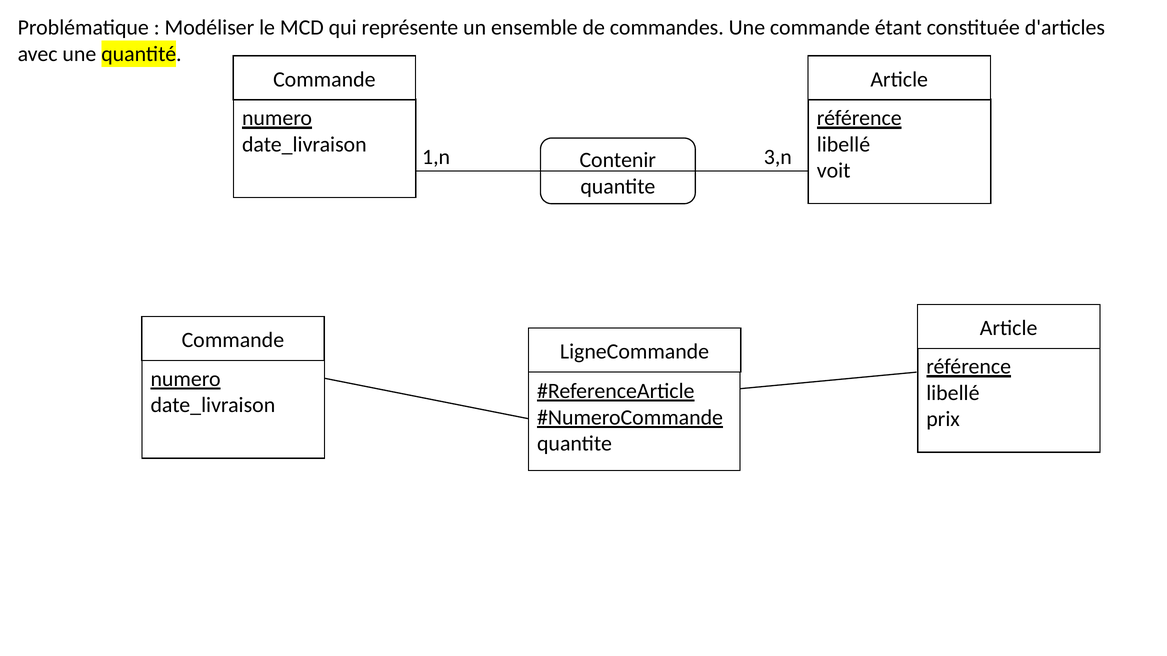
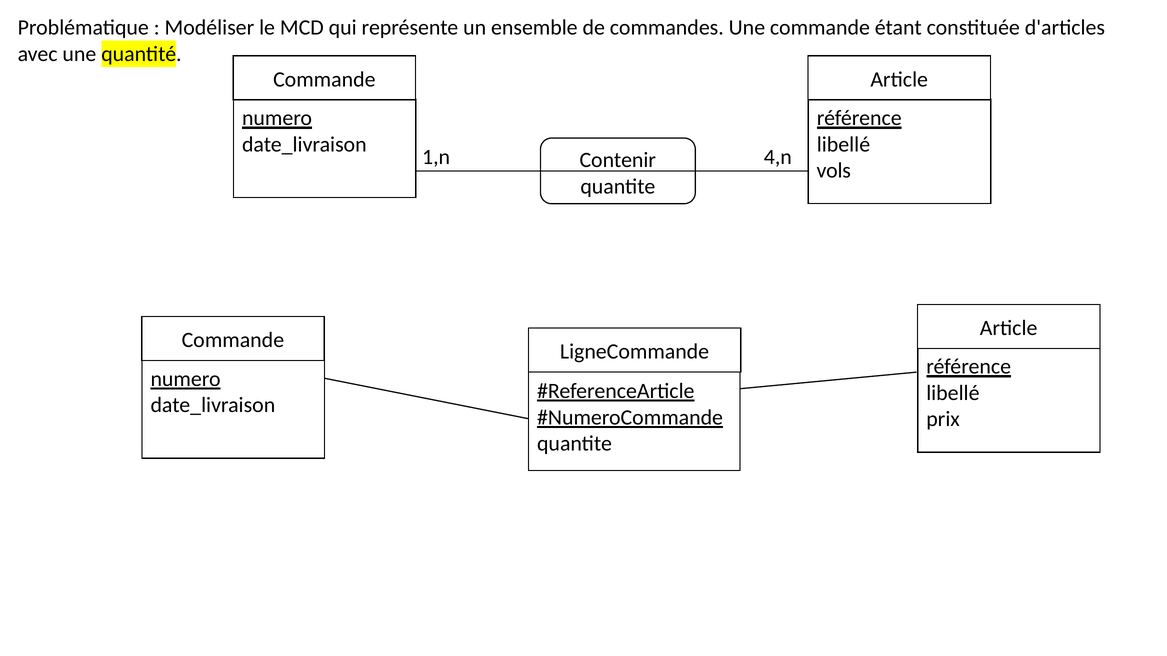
3,n: 3,n -> 4,n
voit: voit -> vols
